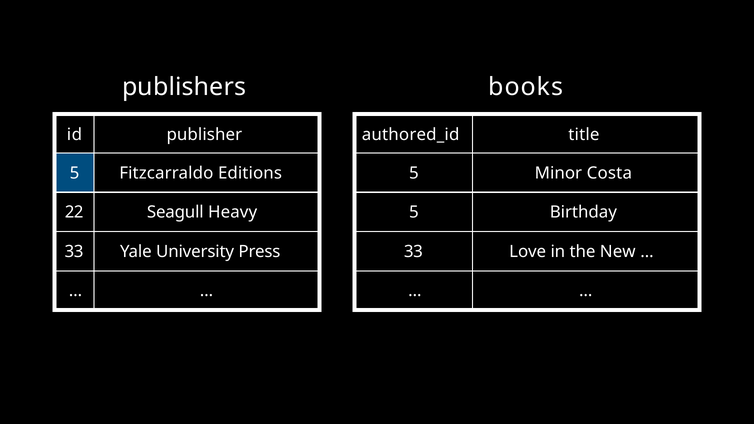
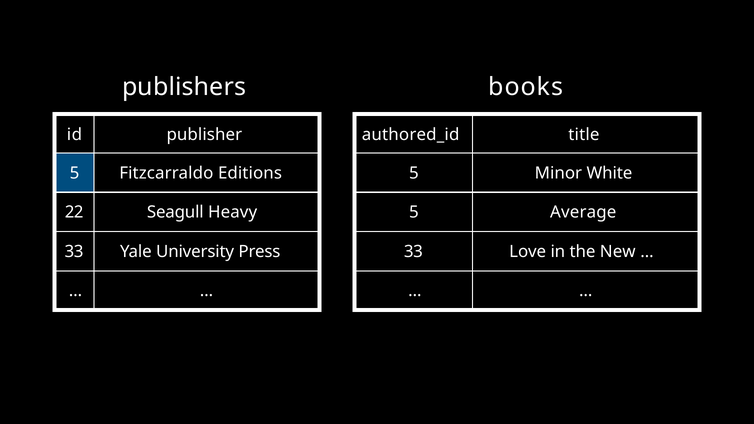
Costa: Costa -> White
Birthday: Birthday -> Average
